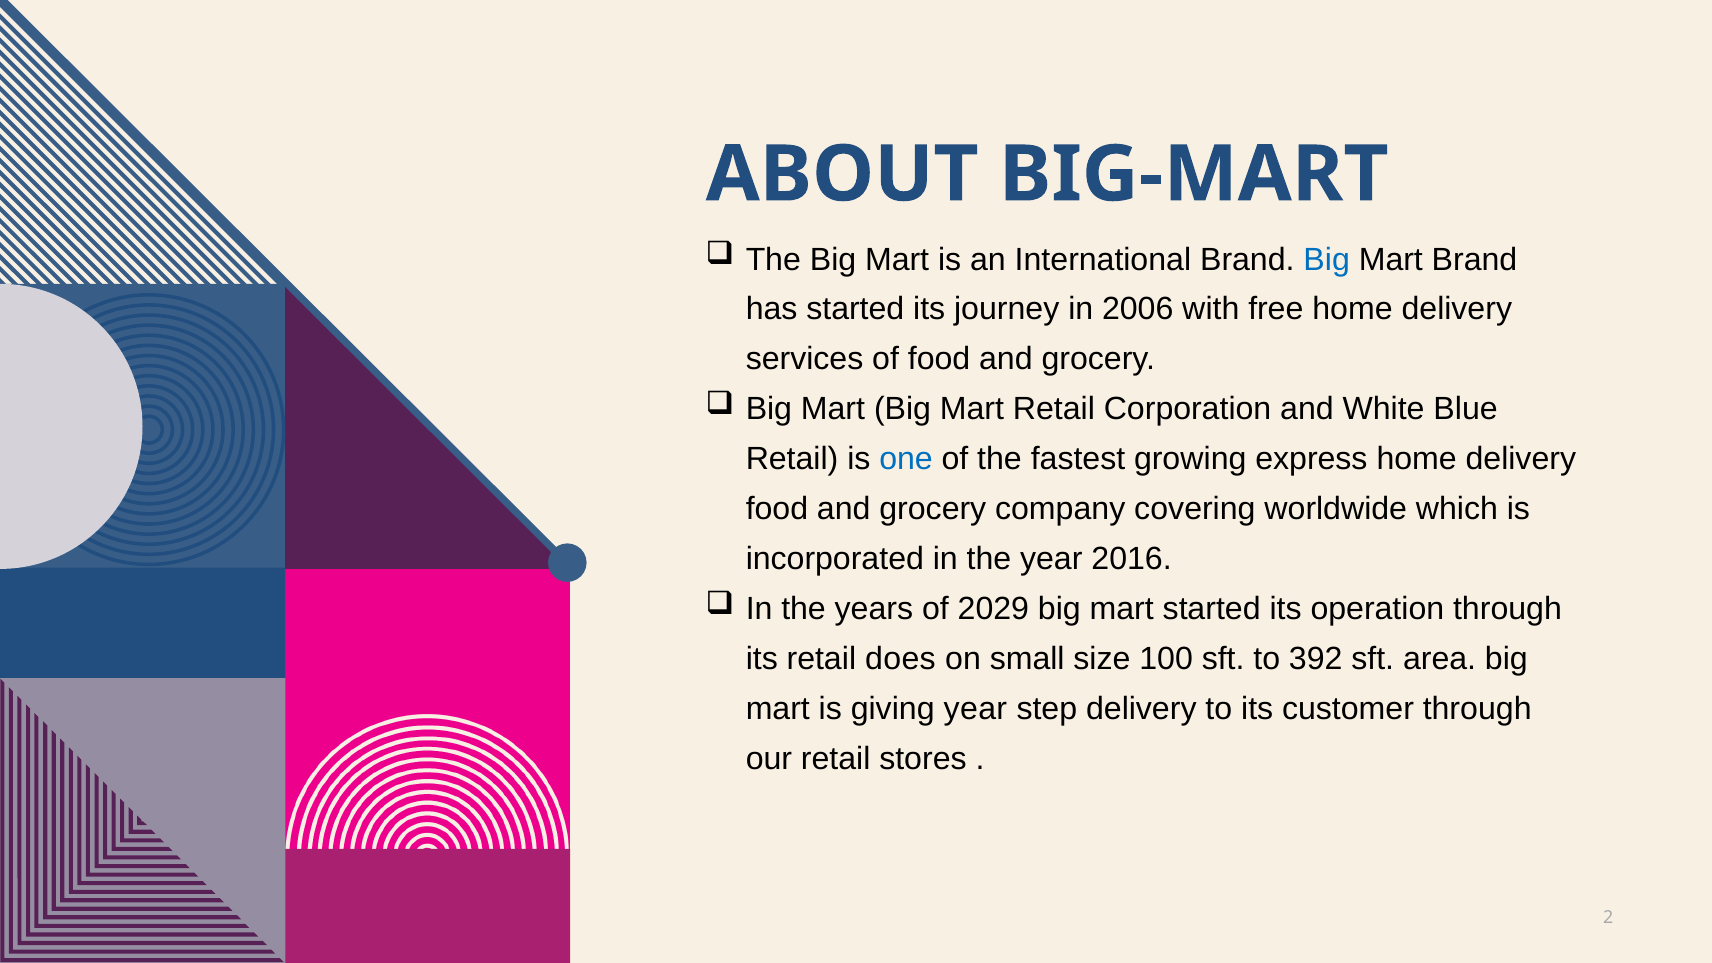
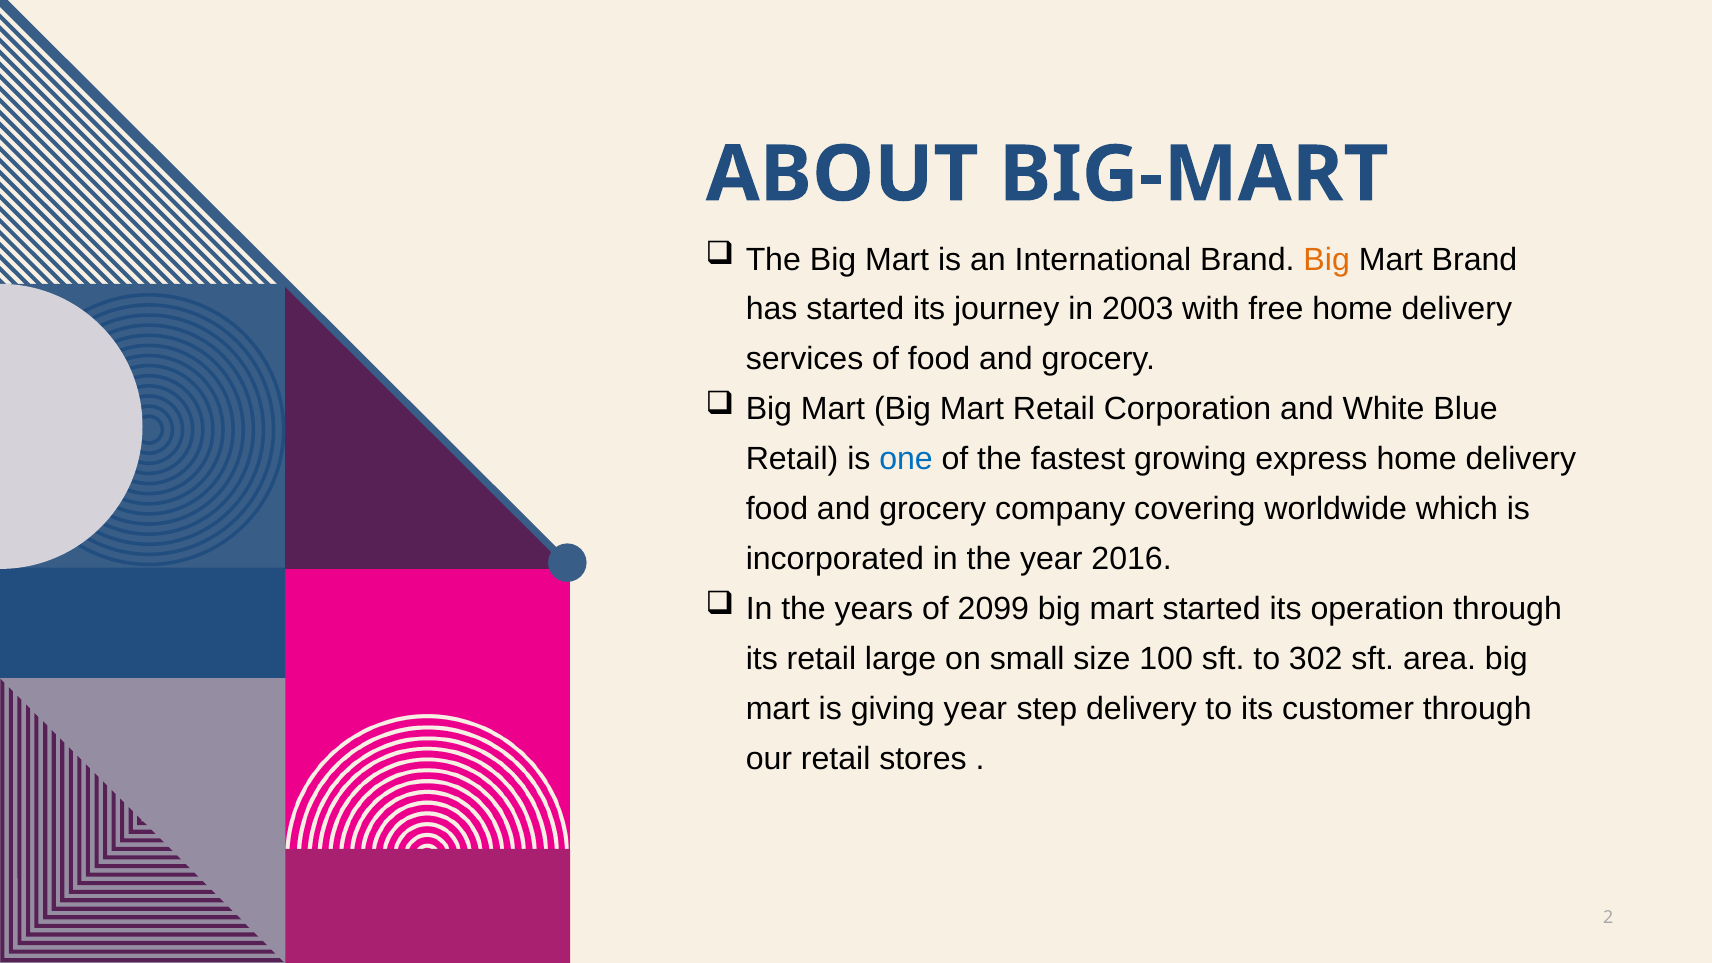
Big at (1327, 259) colour: blue -> orange
2006: 2006 -> 2003
2029: 2029 -> 2099
does: does -> large
392: 392 -> 302
